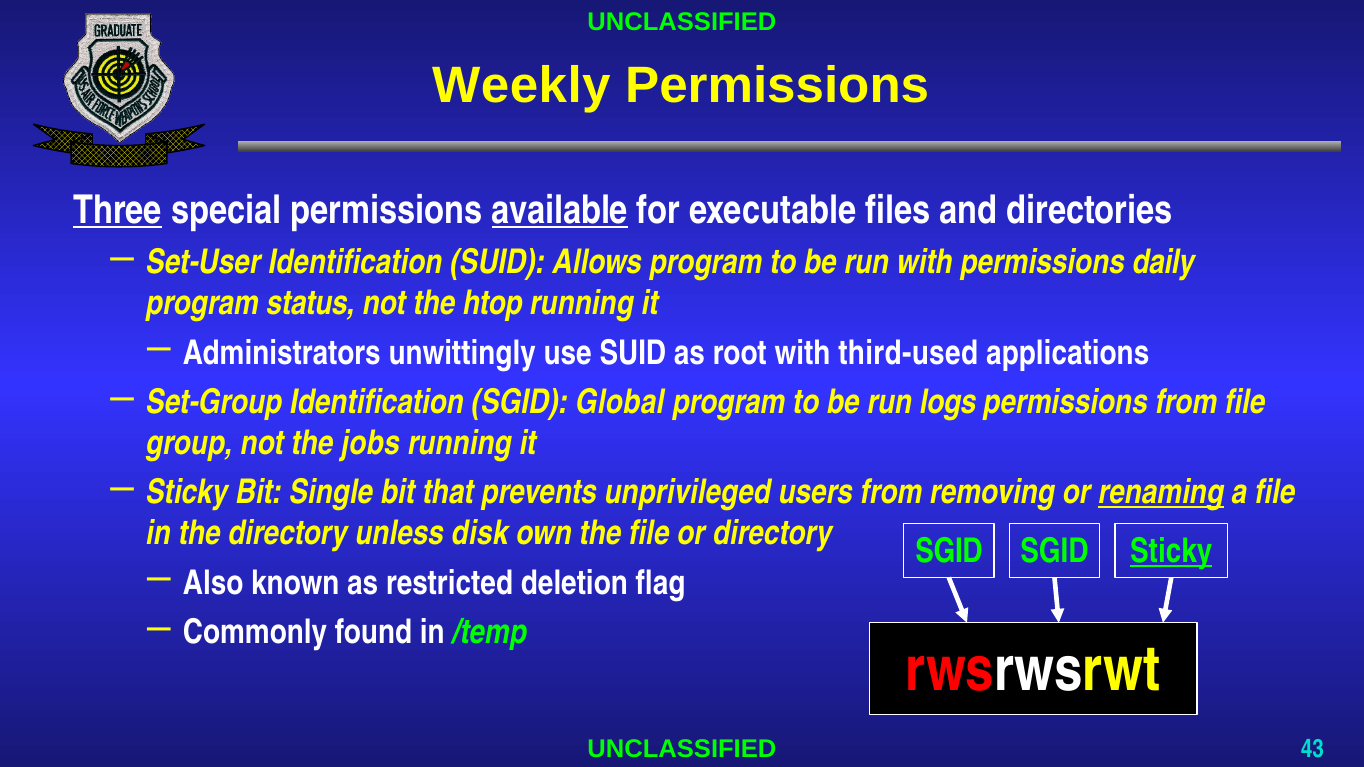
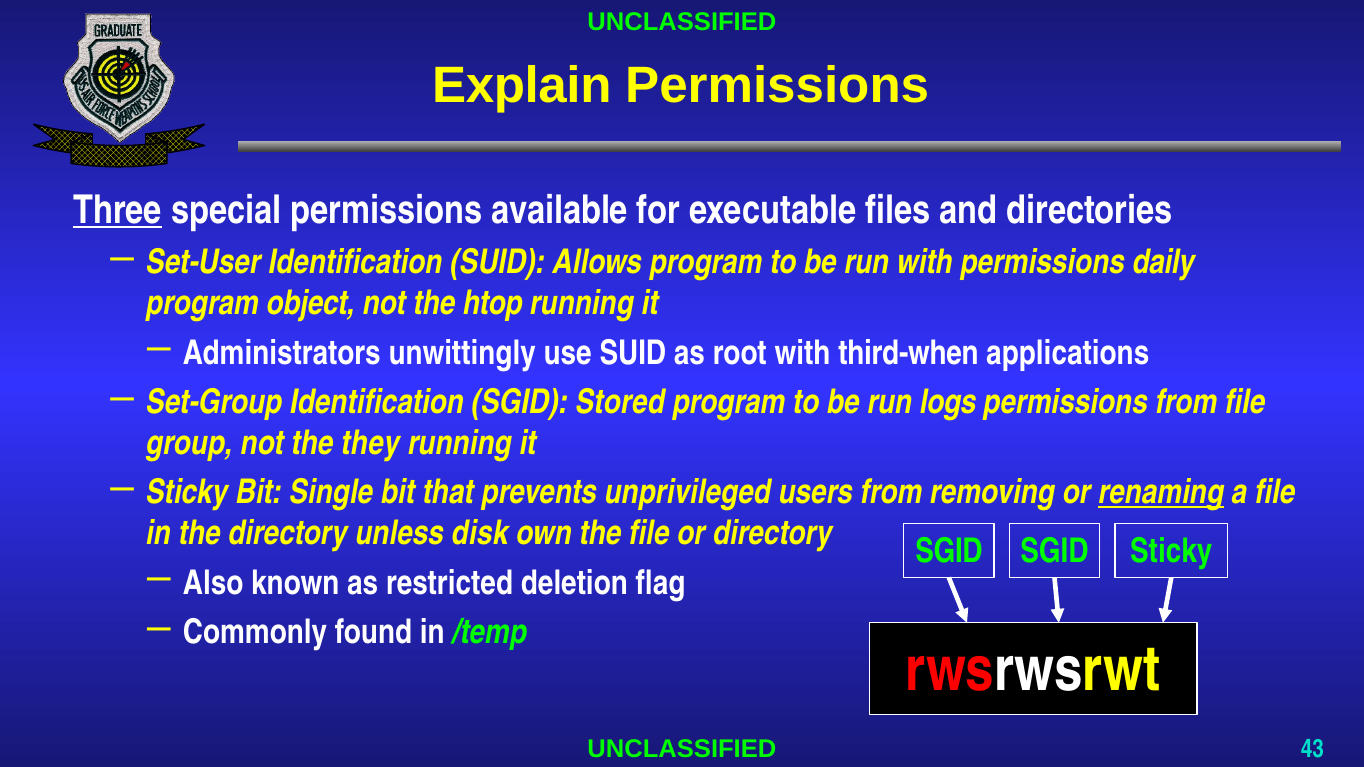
Weekly: Weekly -> Explain
available underline: present -> none
status: status -> object
third-used: third-used -> third-when
Global: Global -> Stored
jobs: jobs -> they
Sticky at (1171, 551) underline: present -> none
